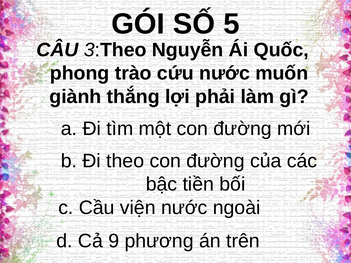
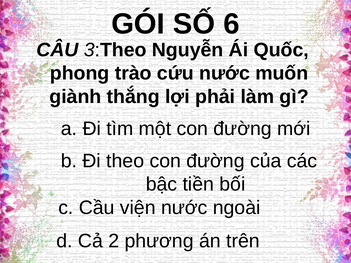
5: 5 -> 6
9: 9 -> 2
